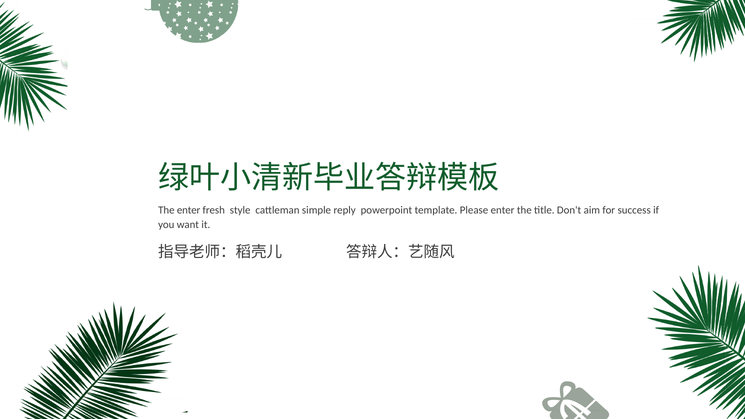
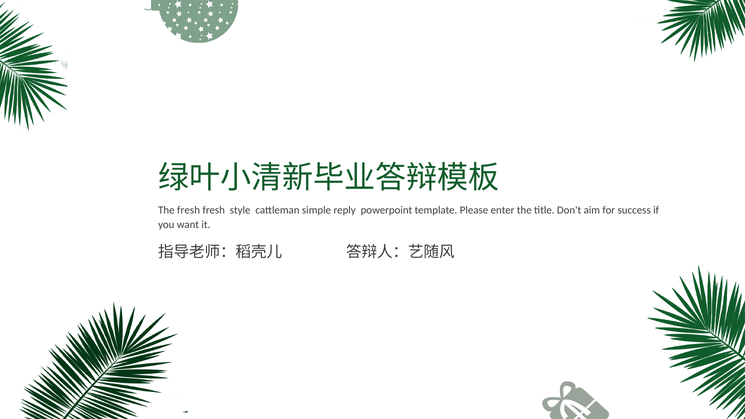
The enter: enter -> fresh
